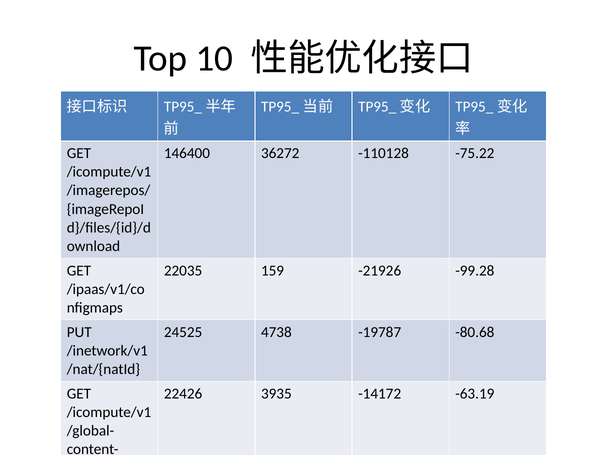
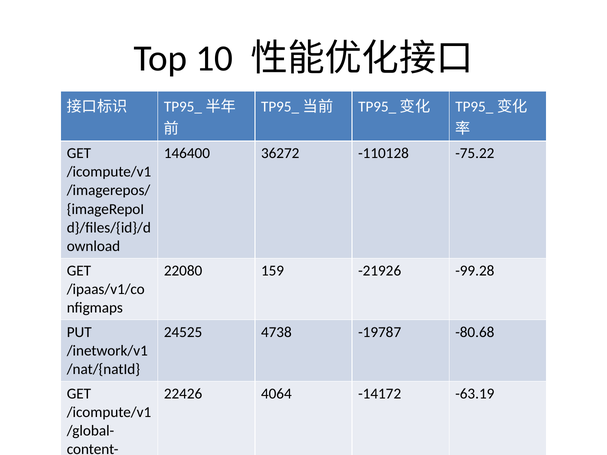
22035: 22035 -> 22080
3935: 3935 -> 4064
